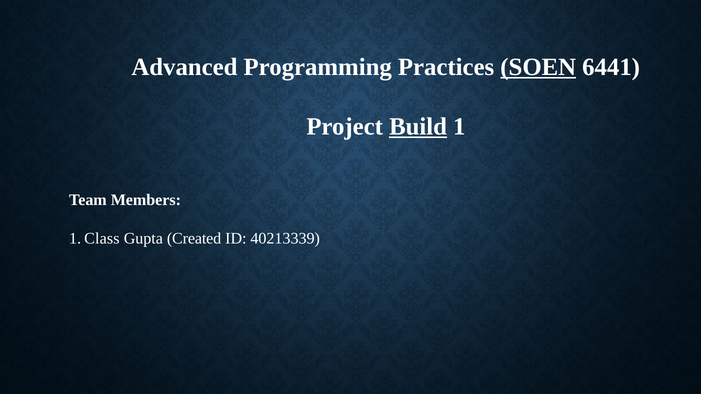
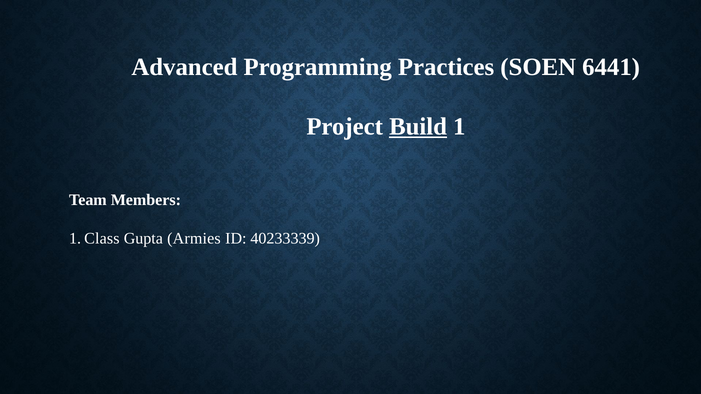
SOEN underline: present -> none
Created: Created -> Armies
40213339: 40213339 -> 40233339
